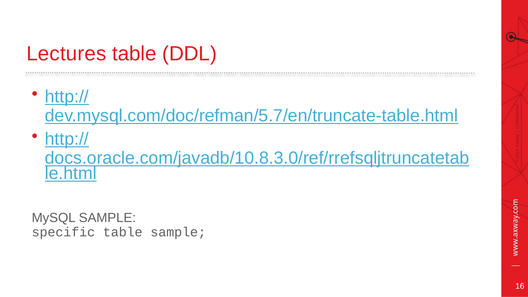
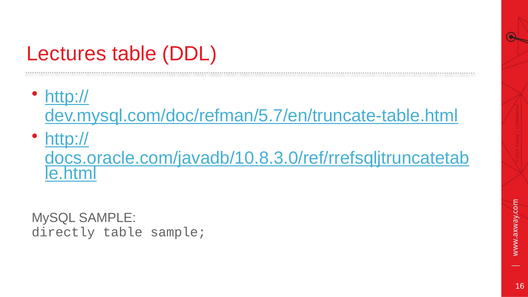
specific: specific -> directly
